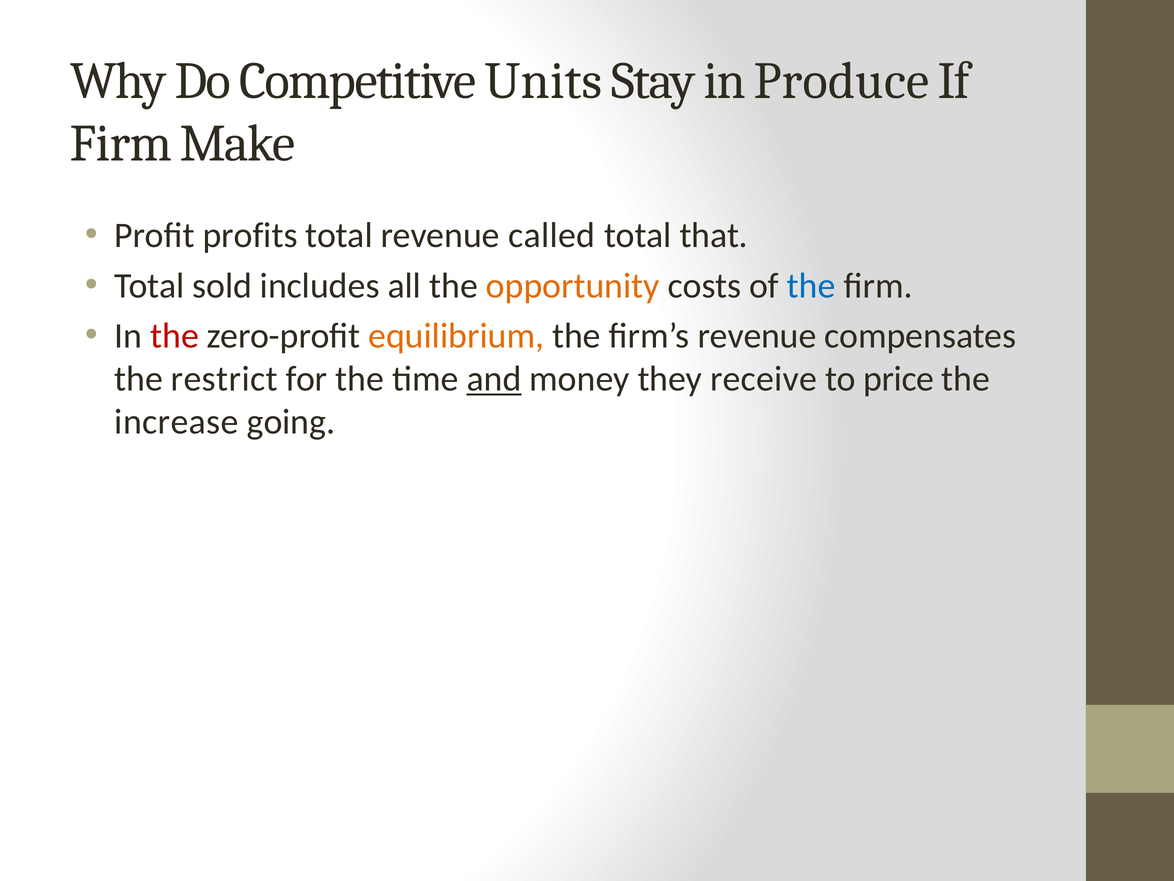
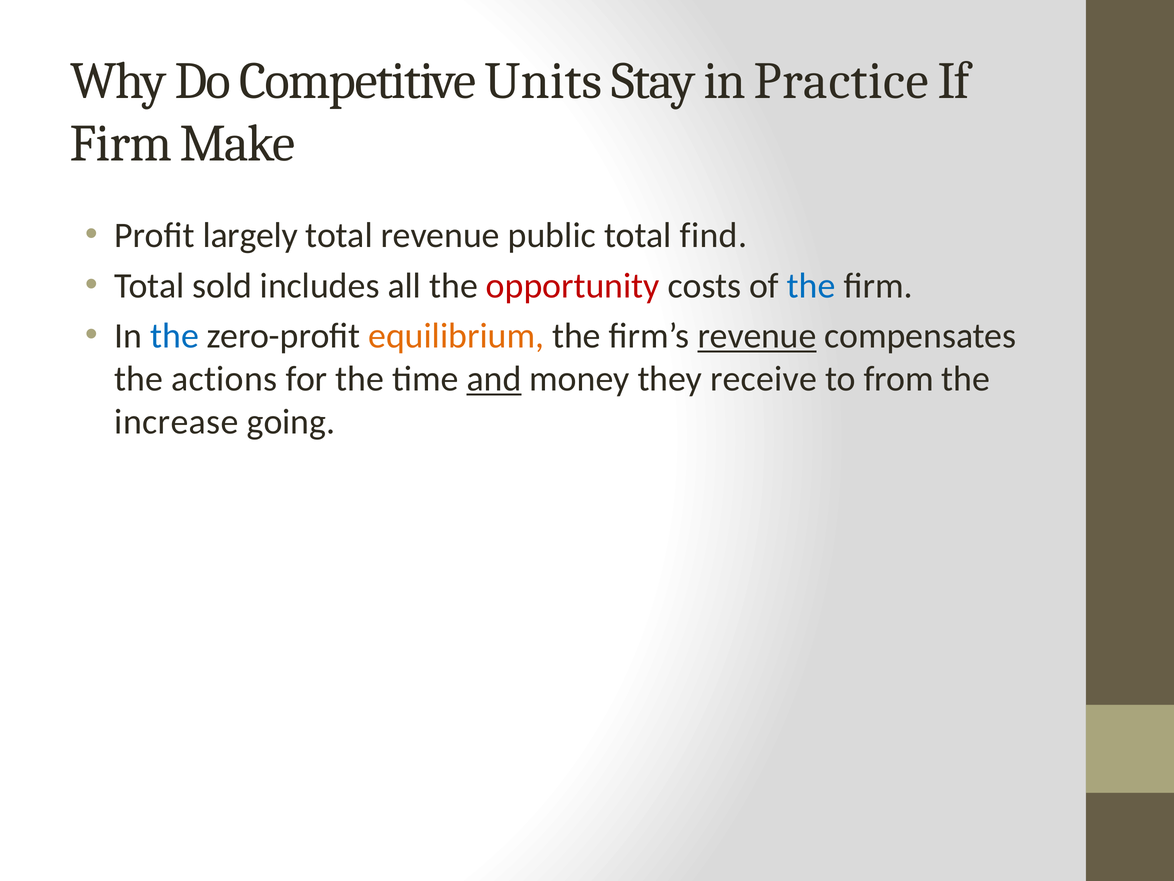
Produce: Produce -> Practice
profits: profits -> largely
called: called -> public
that: that -> find
opportunity colour: orange -> red
the at (175, 336) colour: red -> blue
revenue at (757, 336) underline: none -> present
restrict: restrict -> actions
price: price -> from
